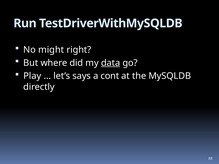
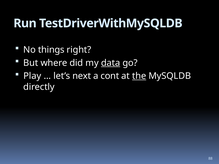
might: might -> things
says: says -> next
the underline: none -> present
